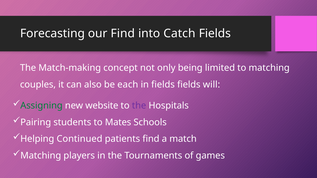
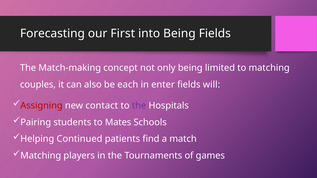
our Find: Find -> First
into Catch: Catch -> Being
in fields: fields -> enter
Assigning colour: green -> red
website: website -> contact
